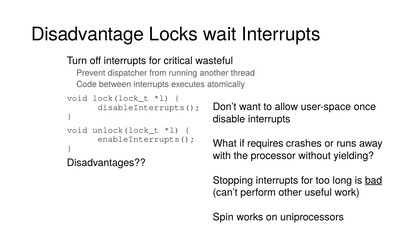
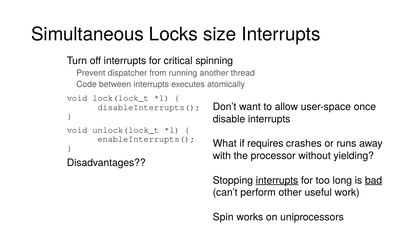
Disadvantage: Disadvantage -> Simultaneous
wait: wait -> size
wasteful: wasteful -> spinning
interrupts at (277, 180) underline: none -> present
